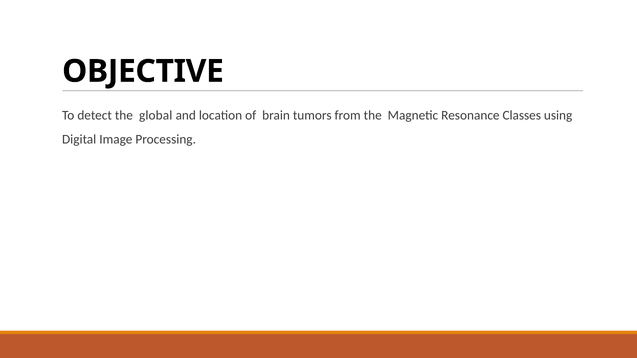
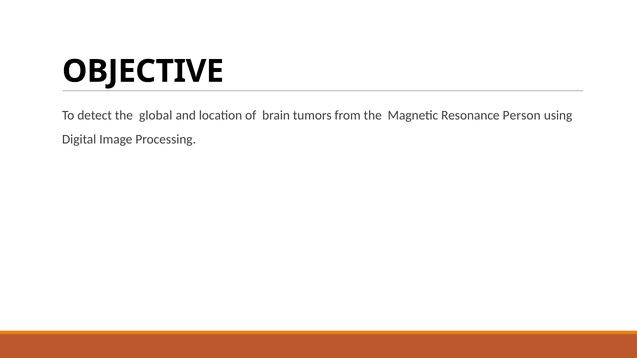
Classes: Classes -> Person
